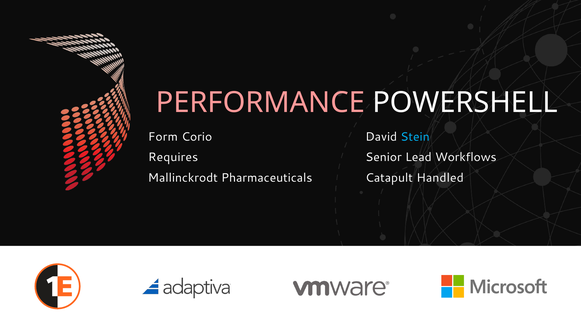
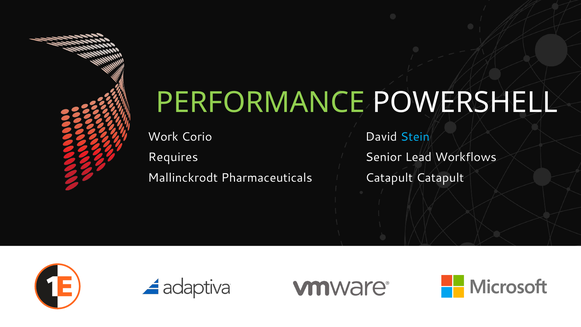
PERFORMANCE colour: pink -> light green
Form: Form -> Work
Catapult Handled: Handled -> Catapult
